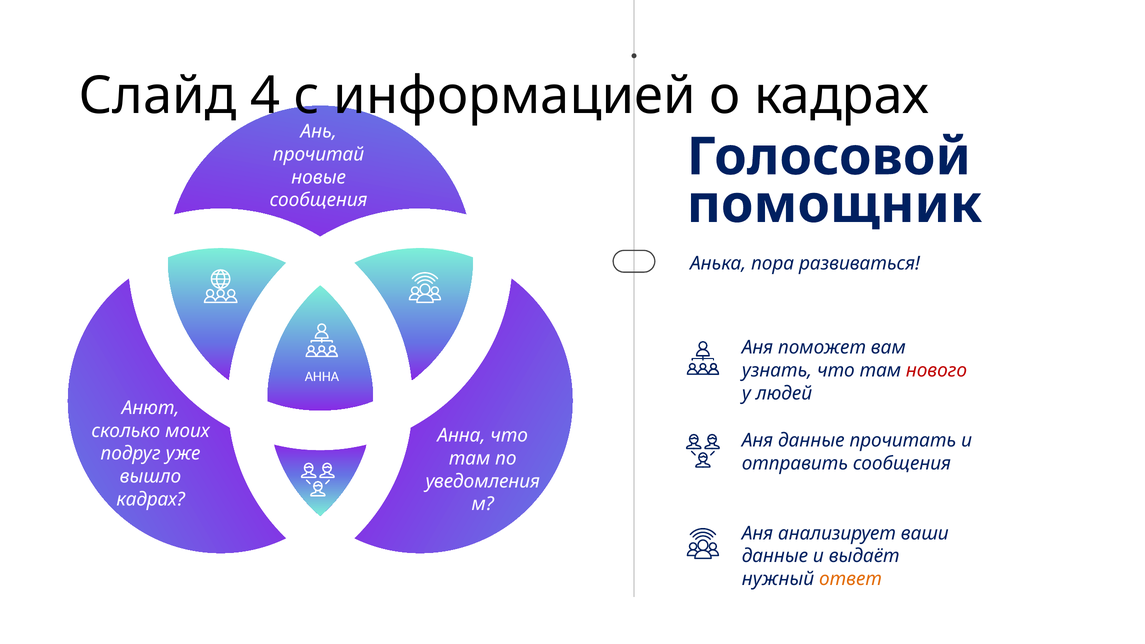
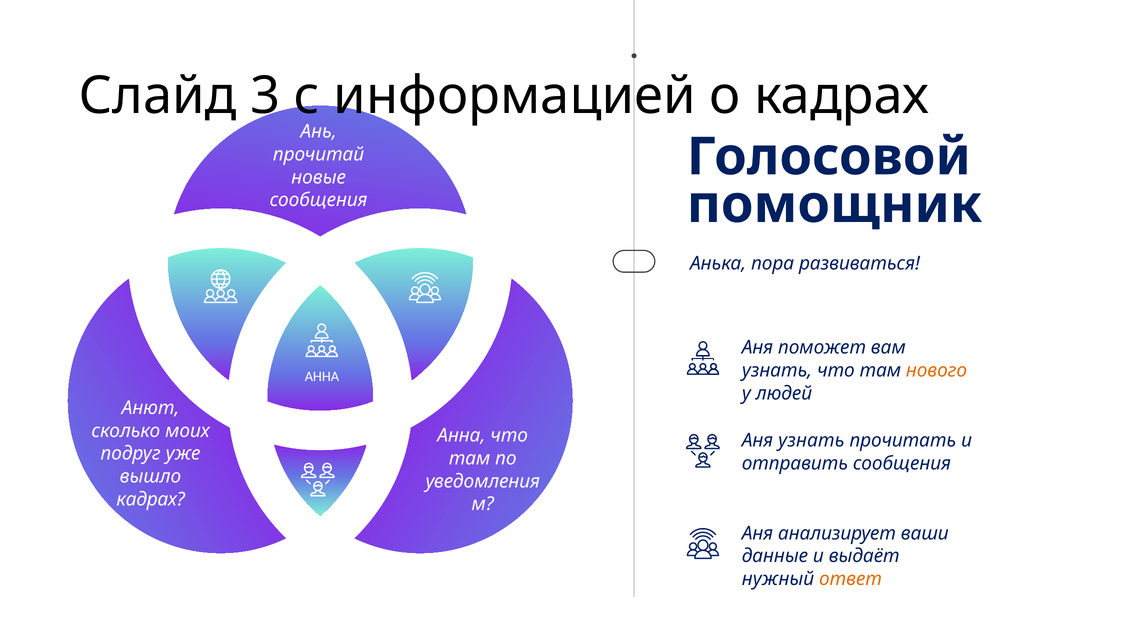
4: 4 -> 3
нового colour: red -> orange
Аня данные: данные -> узнать
